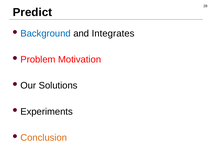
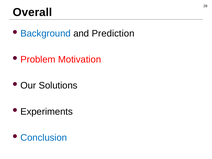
Predict: Predict -> Overall
Integrates: Integrates -> Prediction
Conclusion colour: orange -> blue
